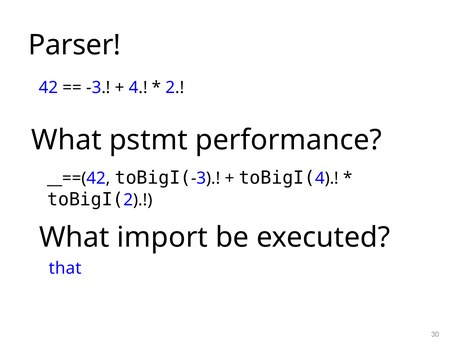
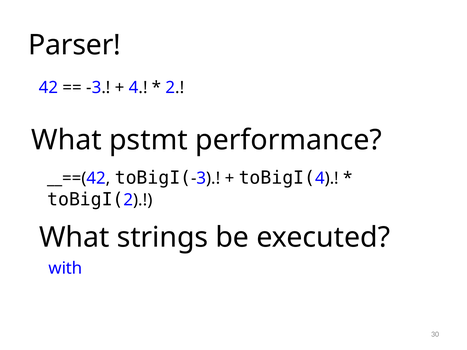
import: import -> strings
that: that -> with
